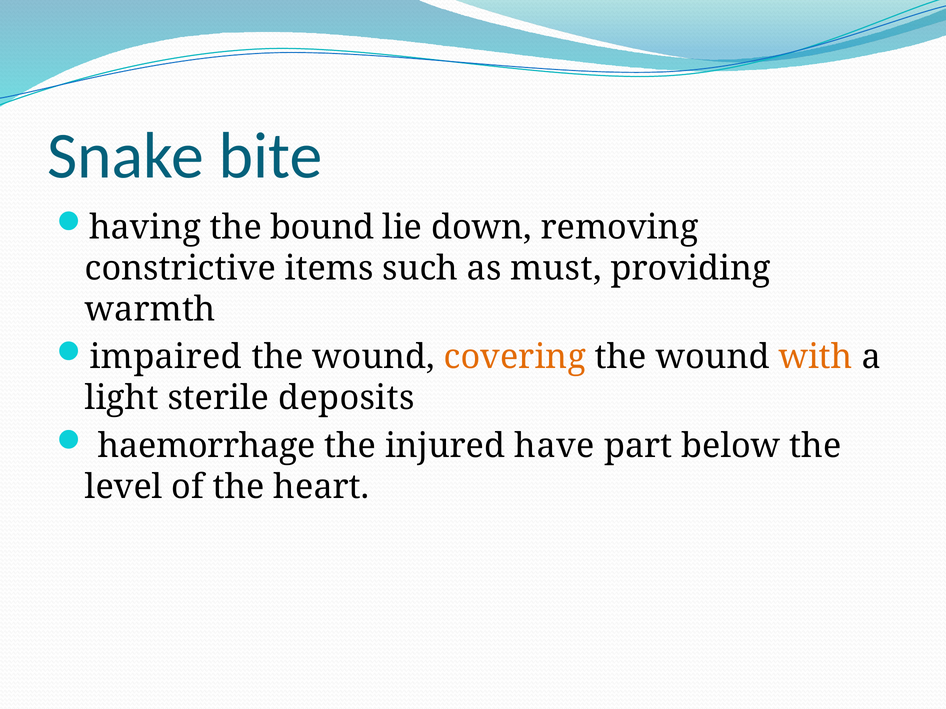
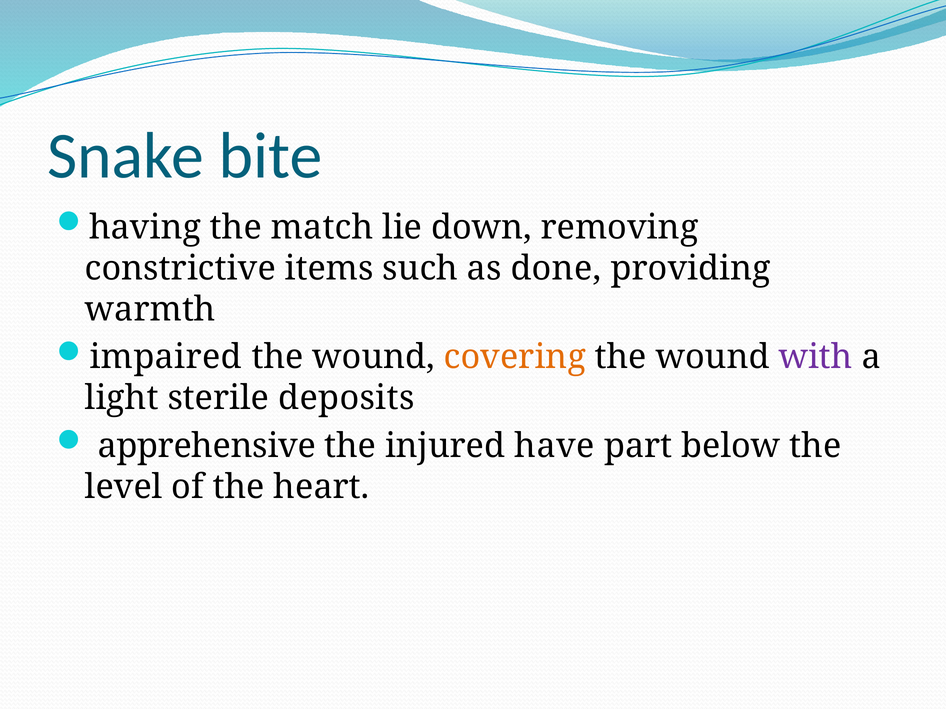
bound: bound -> match
must: must -> done
with colour: orange -> purple
haemorrhage: haemorrhage -> apprehensive
